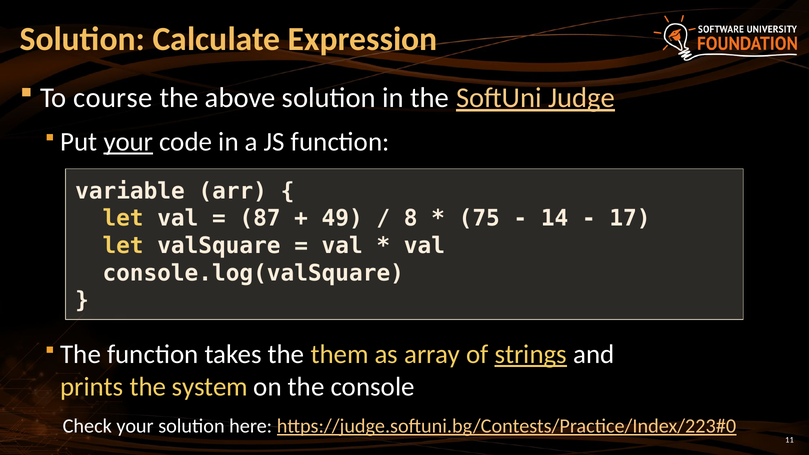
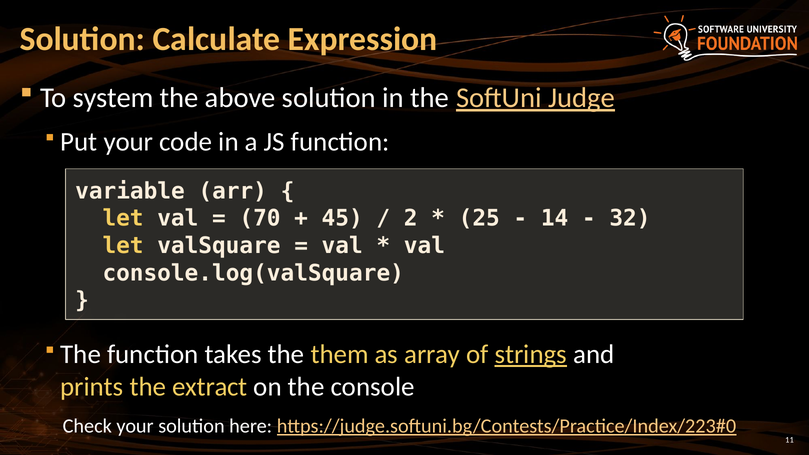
course: course -> system
your at (128, 142) underline: present -> none
87: 87 -> 70
49: 49 -> 45
8: 8 -> 2
75: 75 -> 25
17: 17 -> 32
system: system -> extract
